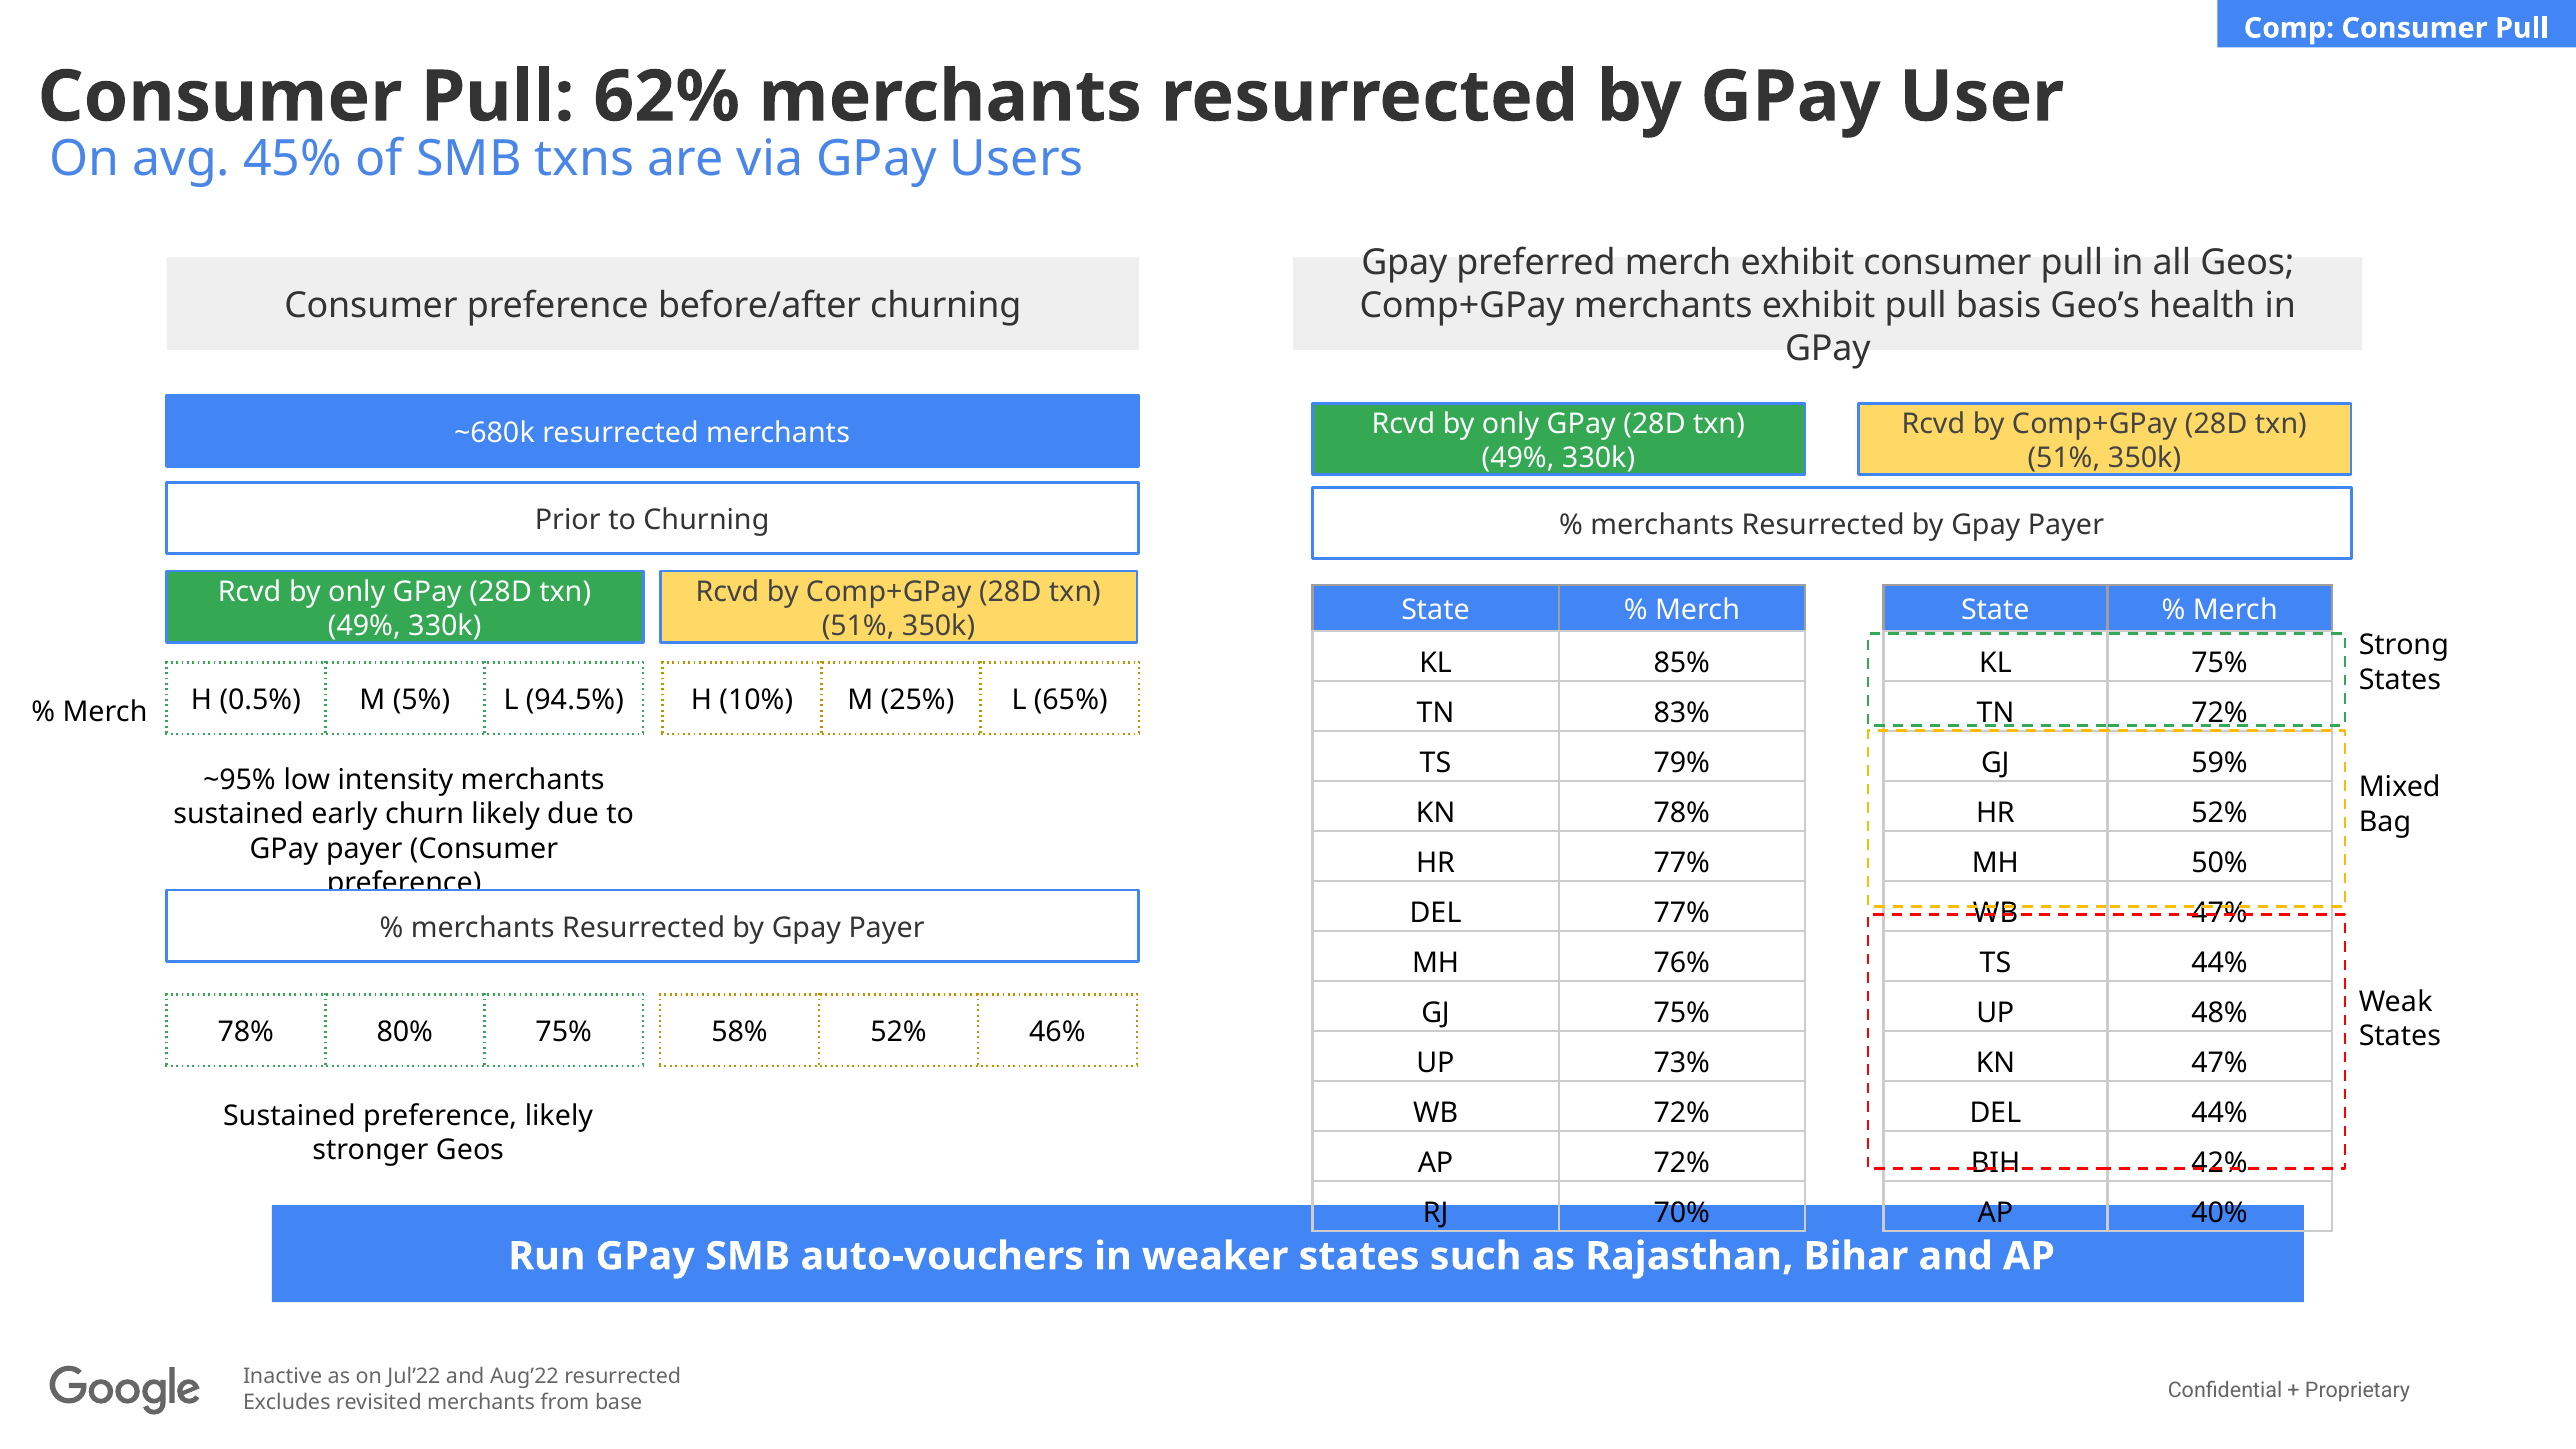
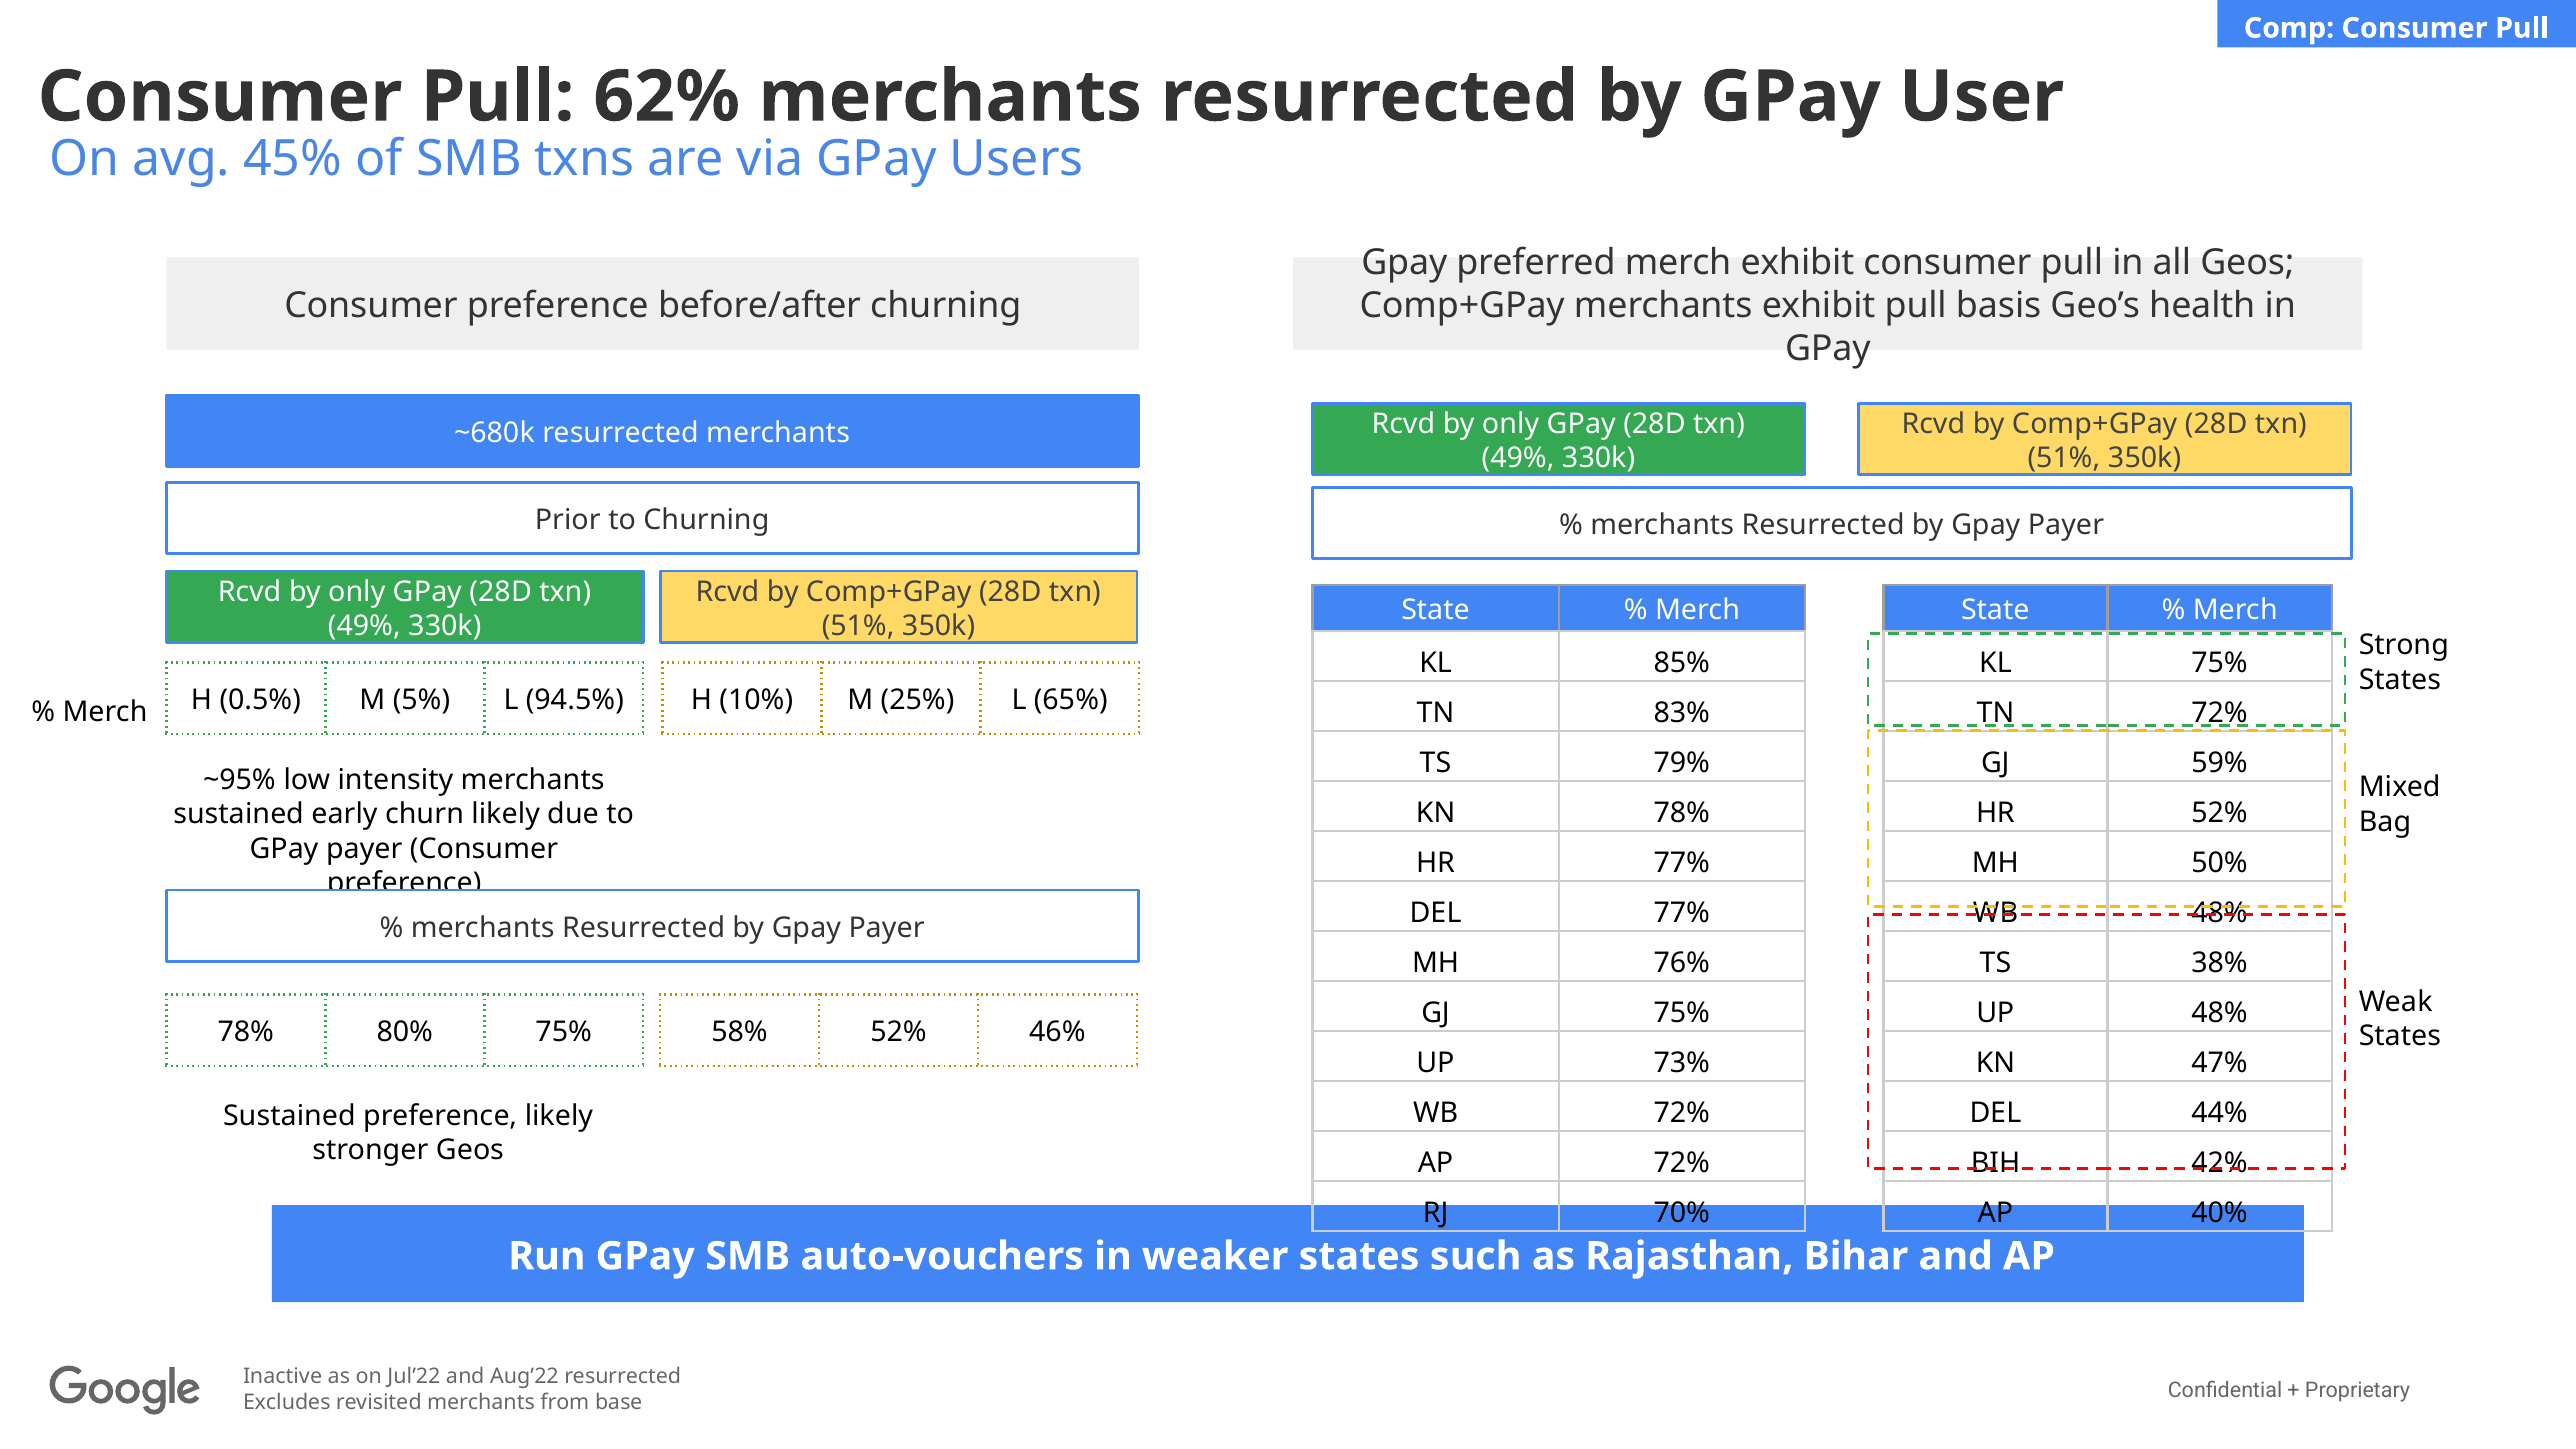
WB 47%: 47% -> 48%
TS 44%: 44% -> 38%
